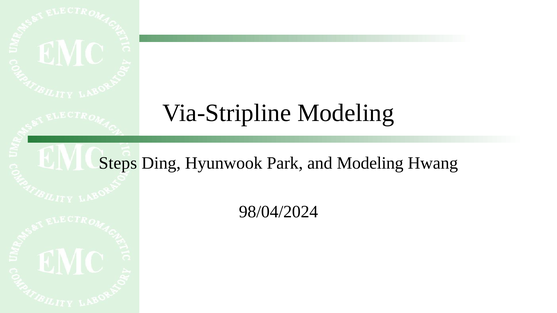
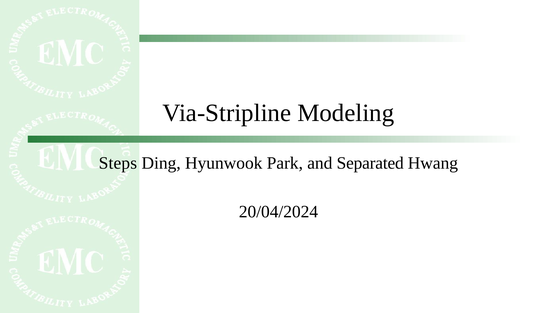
and Modeling: Modeling -> Separated
98/04/2024: 98/04/2024 -> 20/04/2024
